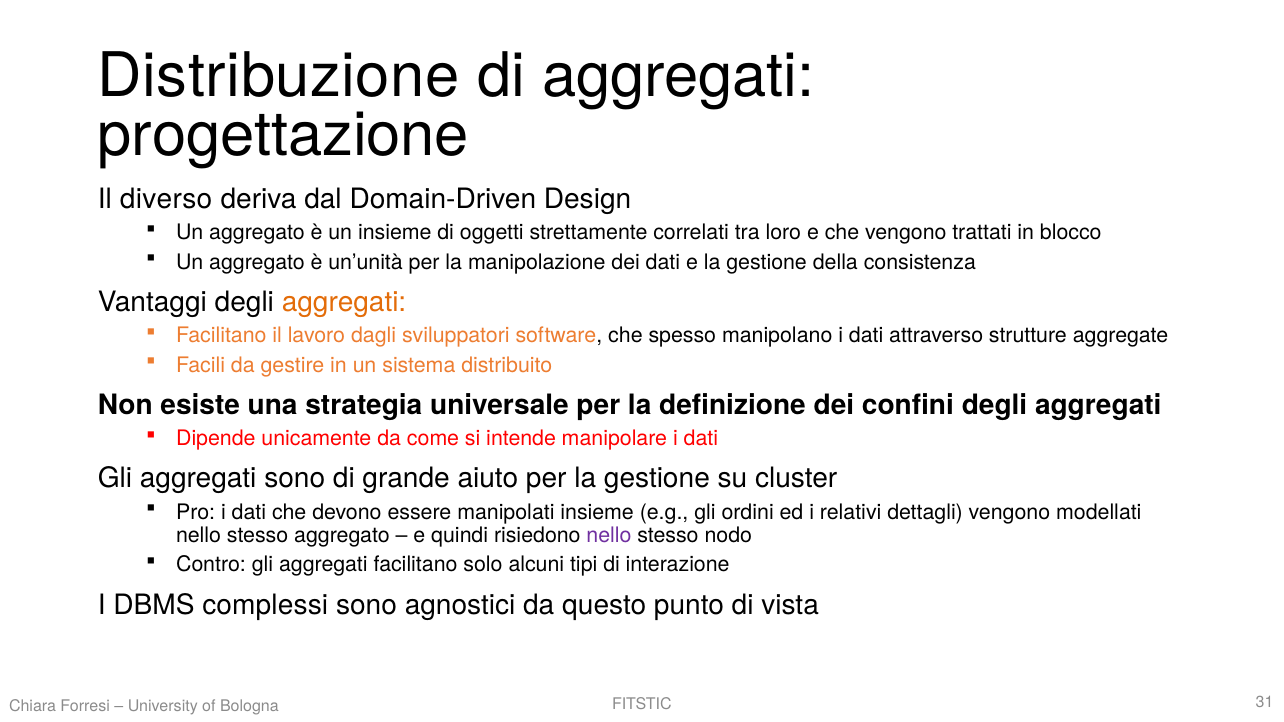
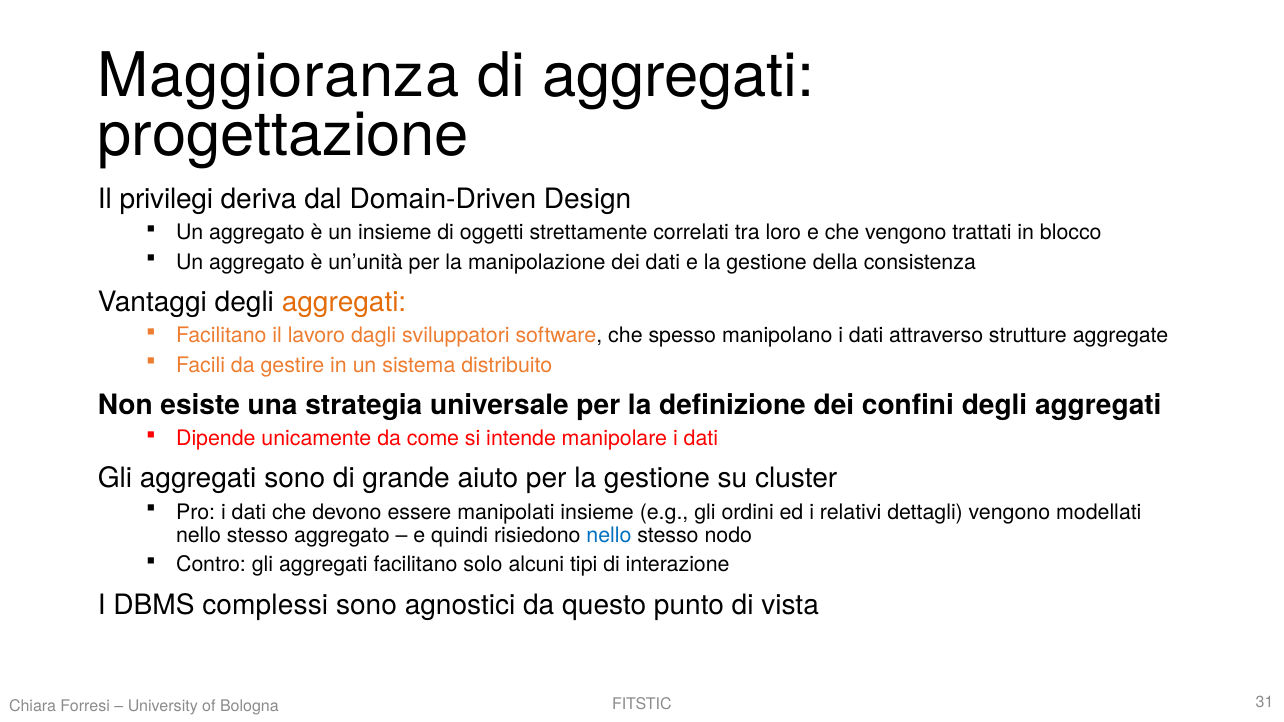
Distribuzione: Distribuzione -> Maggioranza
diverso: diverso -> privilegi
nello at (609, 535) colour: purple -> blue
